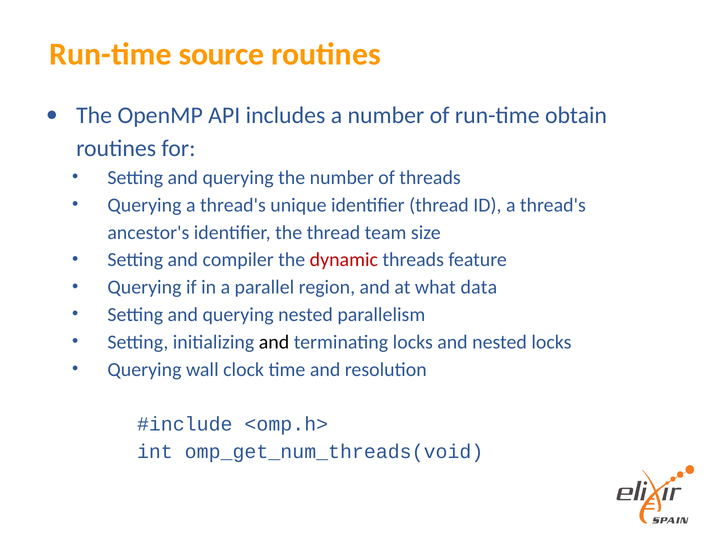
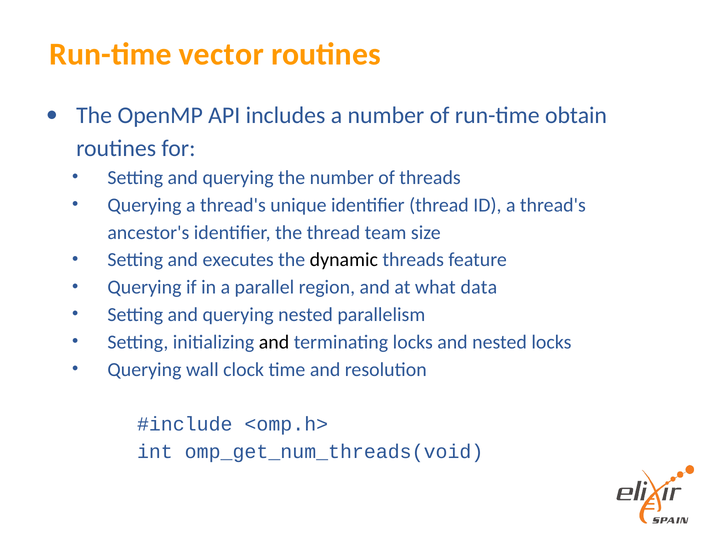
source: source -> vector
compiler: compiler -> executes
dynamic colour: red -> black
